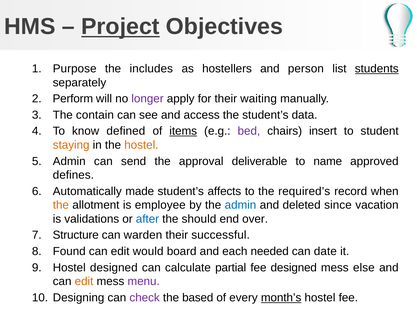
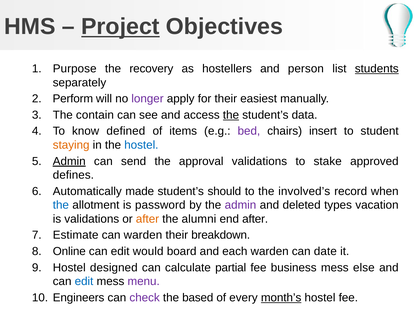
includes: includes -> recovery
waiting: waiting -> easiest
the at (231, 115) underline: none -> present
items underline: present -> none
hostel at (141, 145) colour: orange -> blue
Admin at (69, 162) underline: none -> present
approval deliverable: deliverable -> validations
name: name -> stake
affects: affects -> should
required’s: required’s -> involved’s
the at (61, 206) colour: orange -> blue
employee: employee -> password
admin at (240, 206) colour: blue -> purple
since: since -> types
after at (147, 220) colour: blue -> orange
should: should -> alumni
end over: over -> after
Structure: Structure -> Estimate
successful: successful -> breakdown
Found: Found -> Online
each needed: needed -> warden
fee designed: designed -> business
edit at (84, 282) colour: orange -> blue
Designing: Designing -> Engineers
